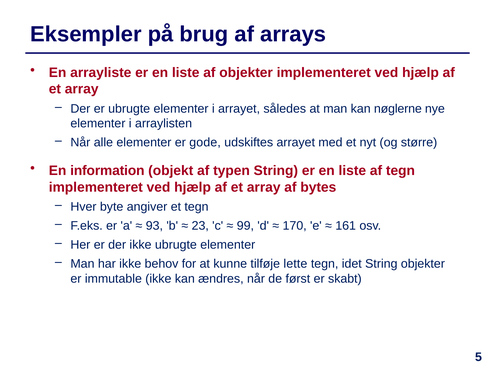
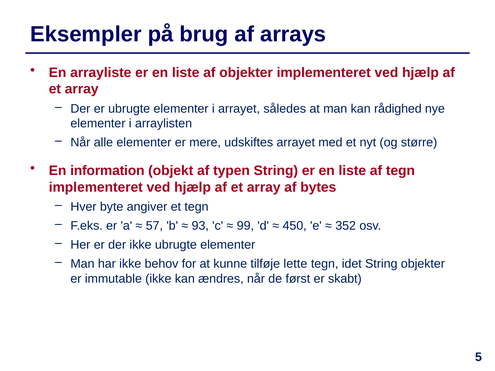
nøglerne: nøglerne -> rådighed
gode: gode -> mere
93: 93 -> 57
23: 23 -> 93
170: 170 -> 450
161: 161 -> 352
